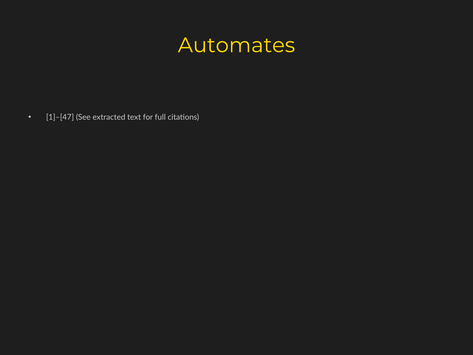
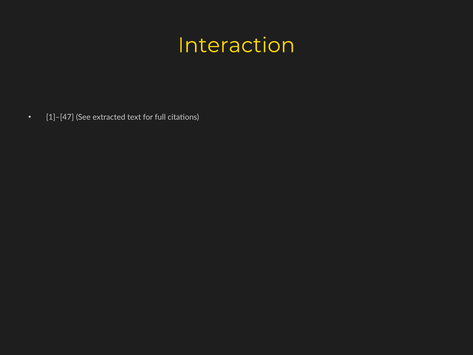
Automates: Automates -> Interaction
